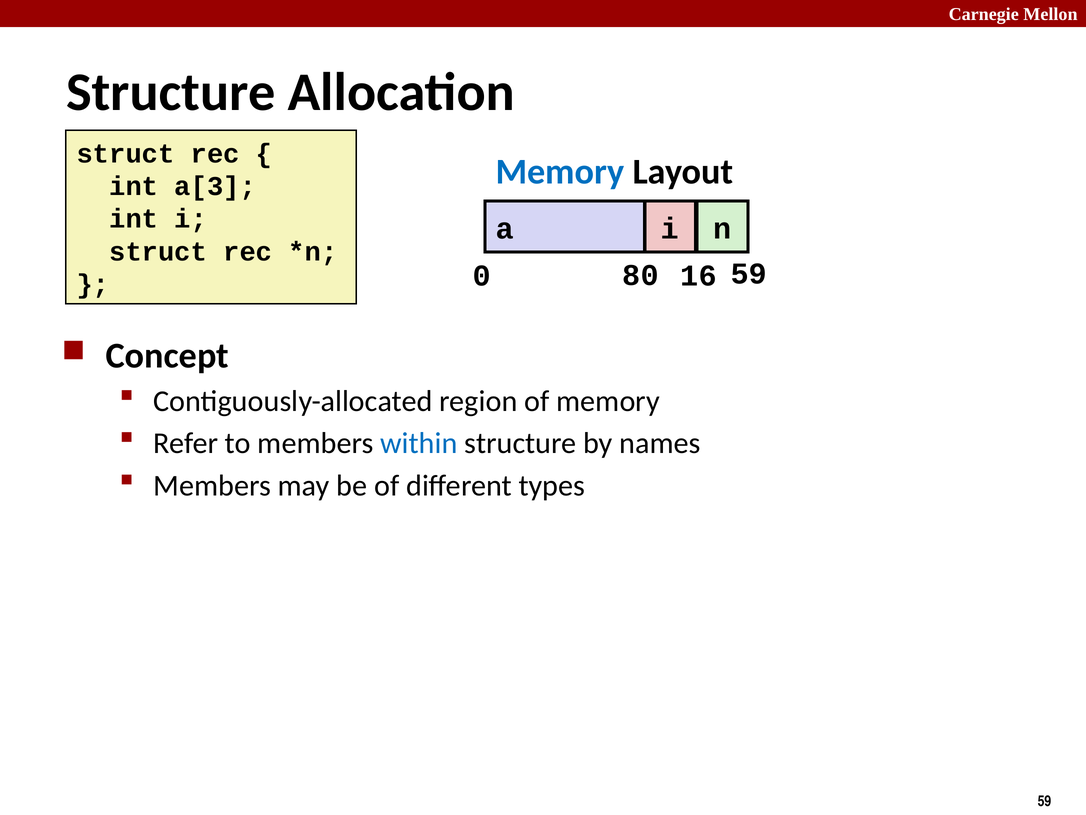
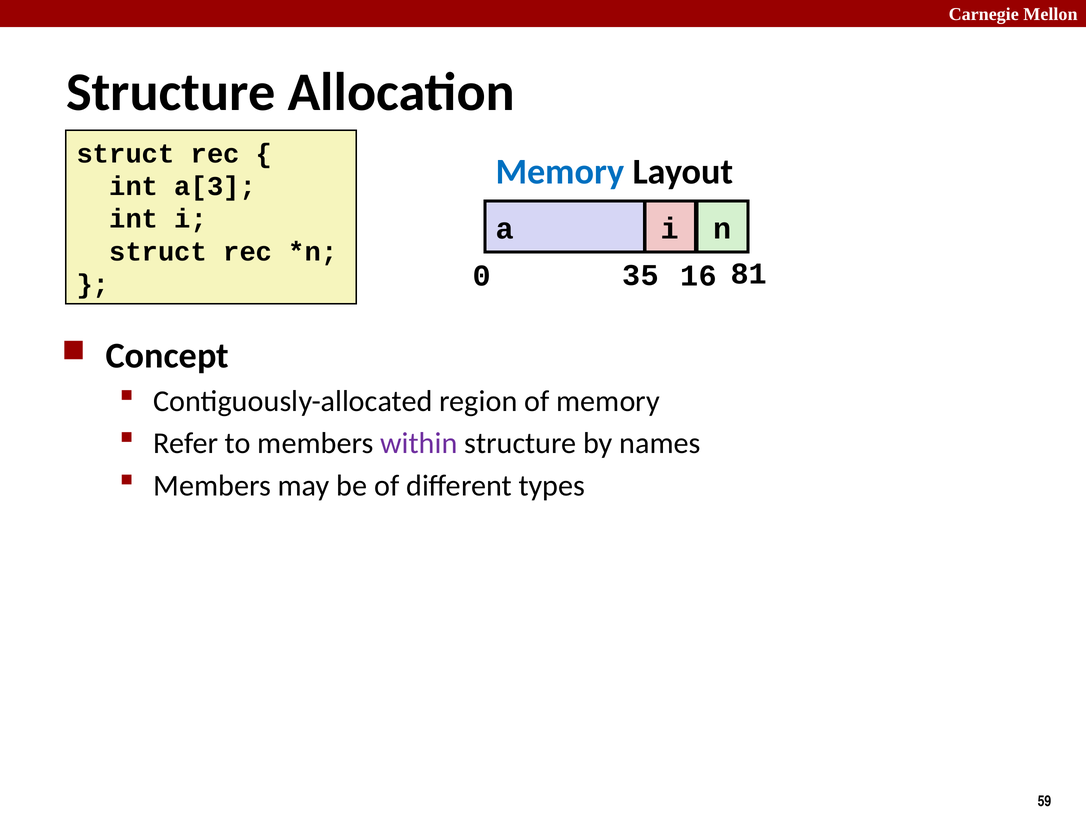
80: 80 -> 35
16 59: 59 -> 81
within colour: blue -> purple
